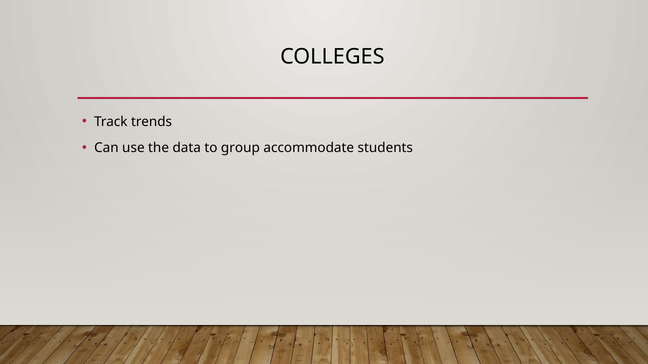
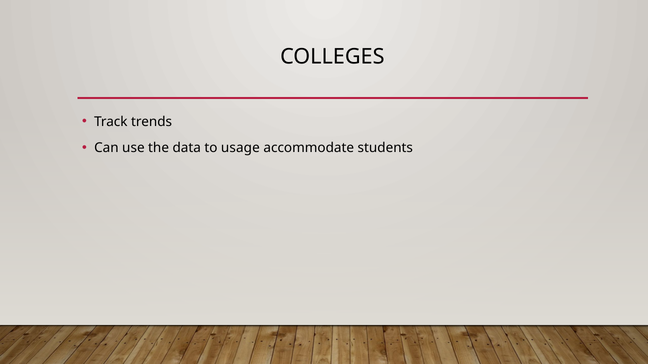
group: group -> usage
